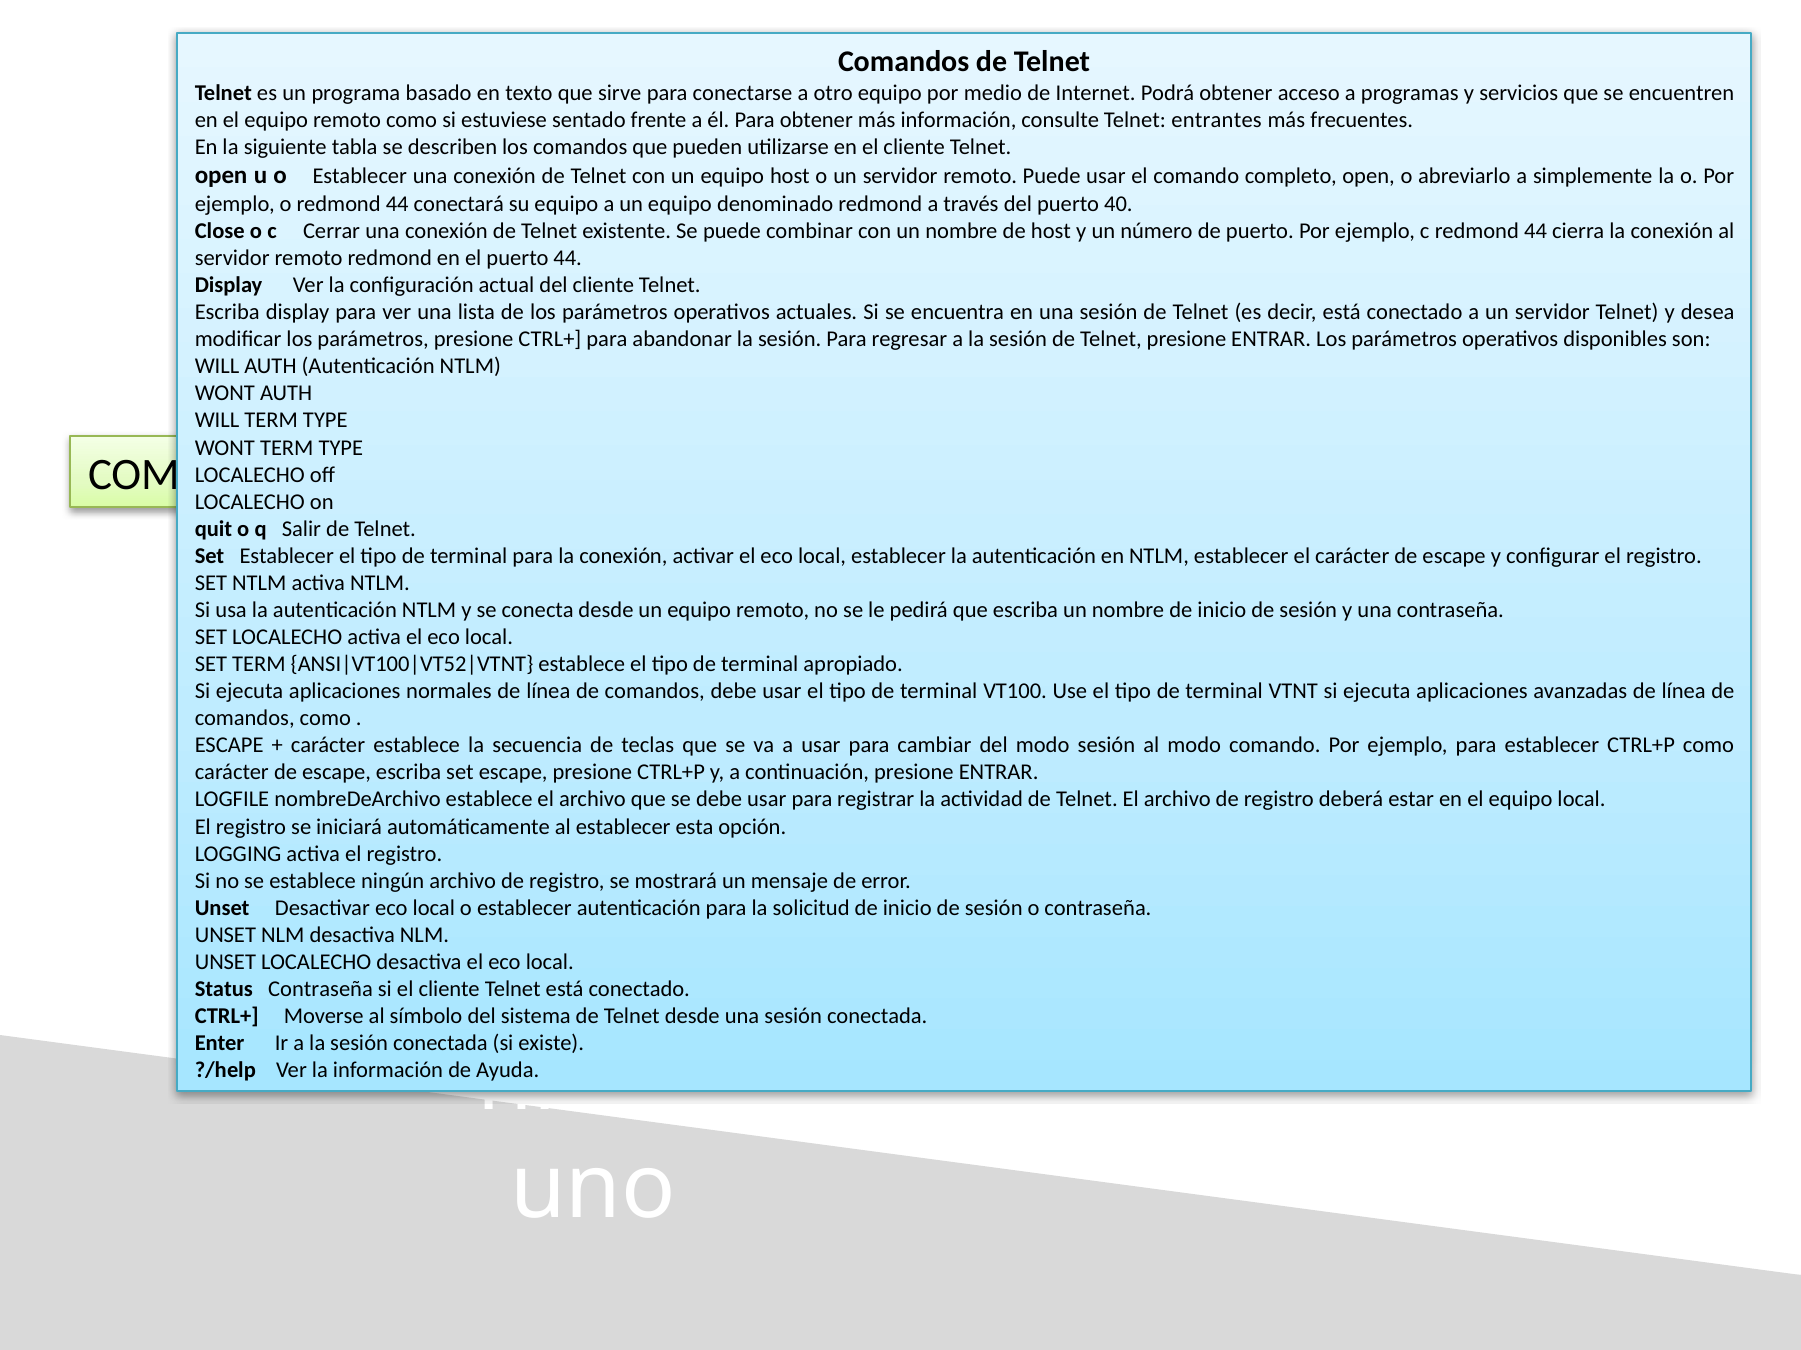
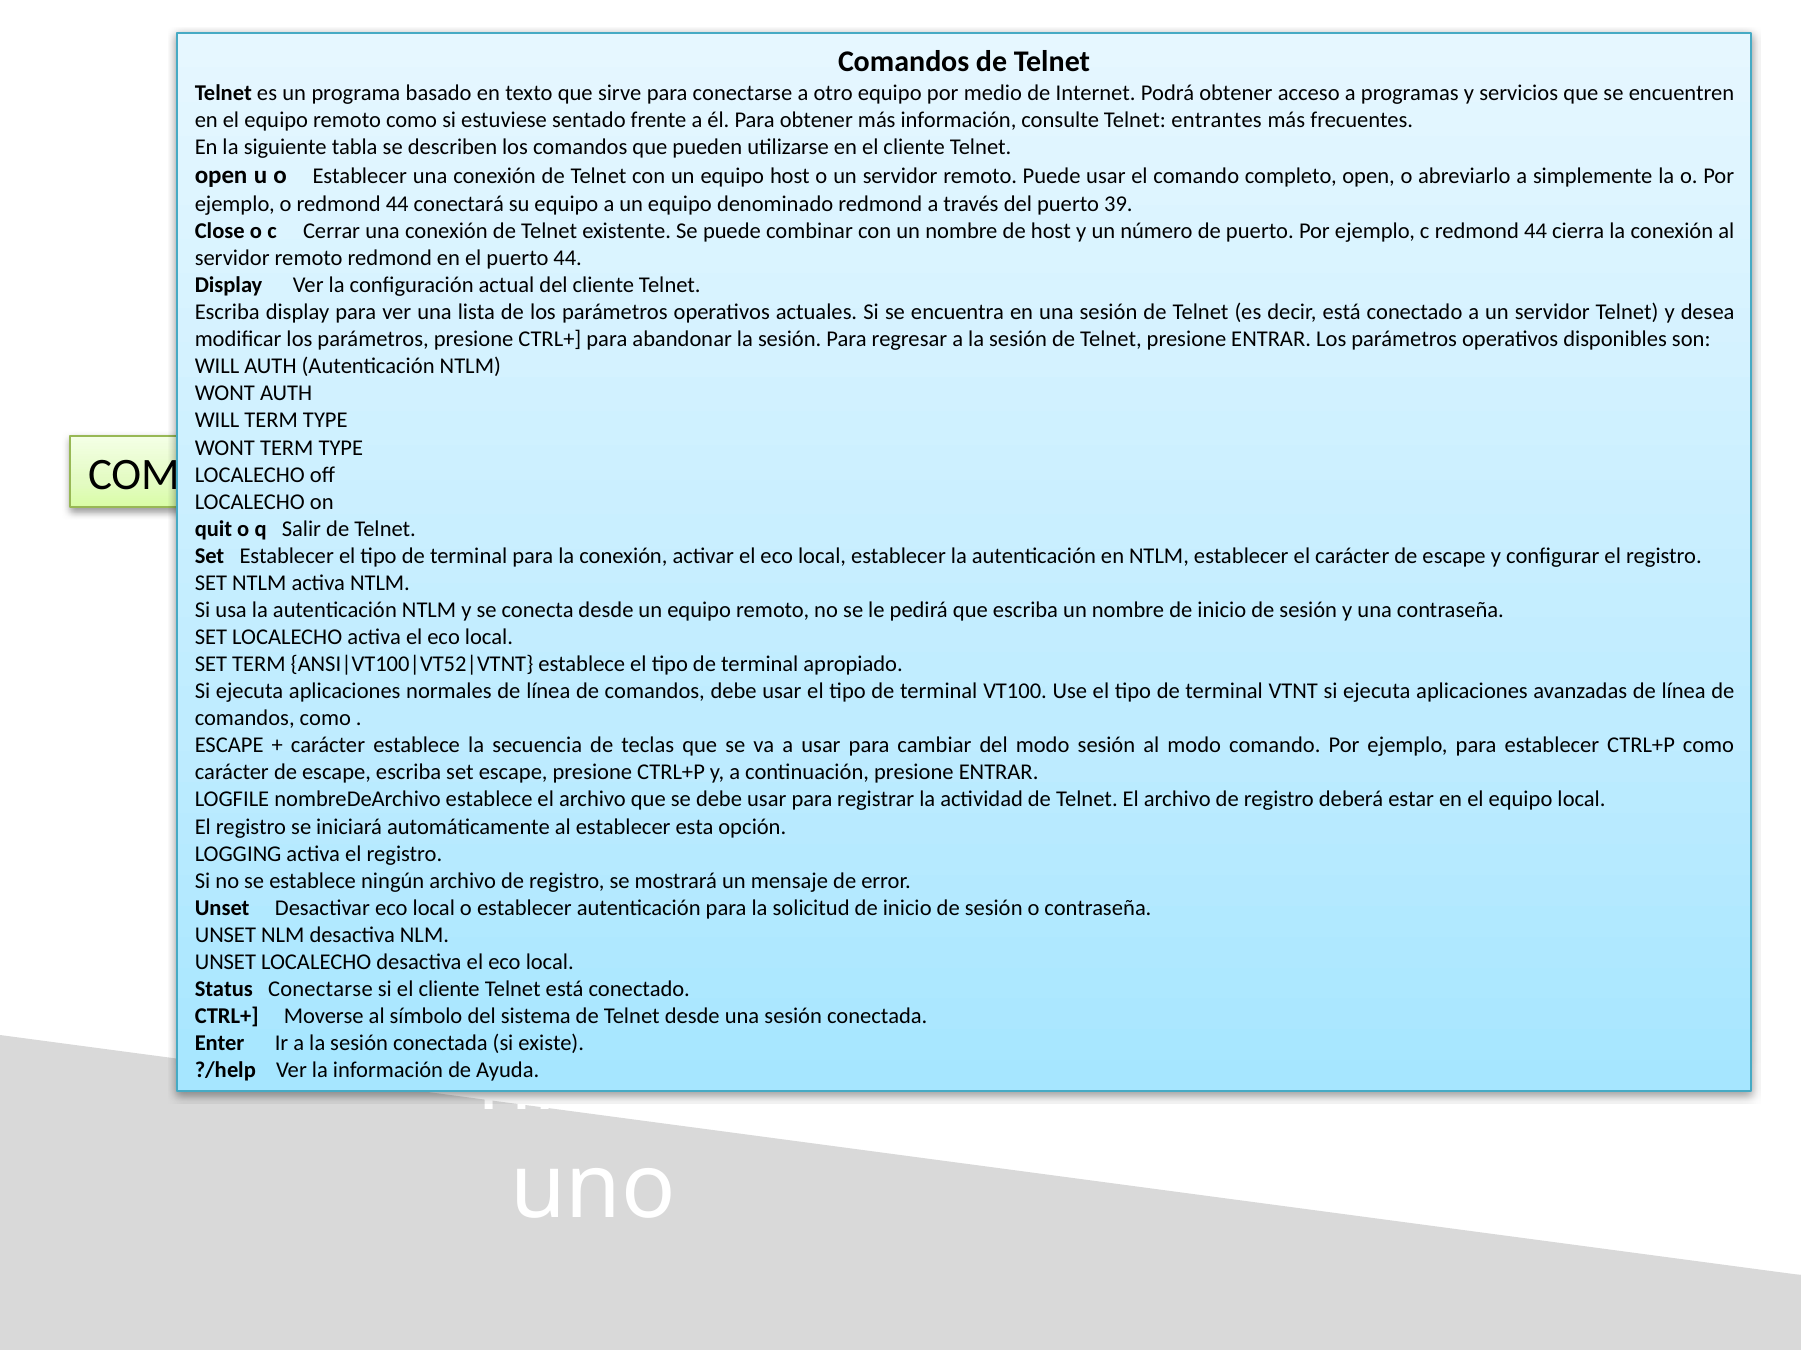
40: 40 -> 39
Status Contraseña: Contraseña -> Conectarse
